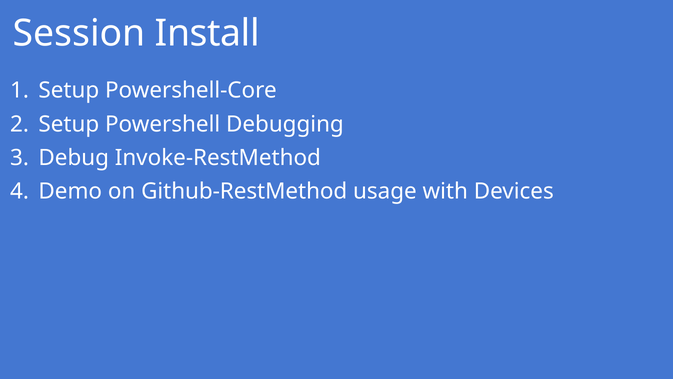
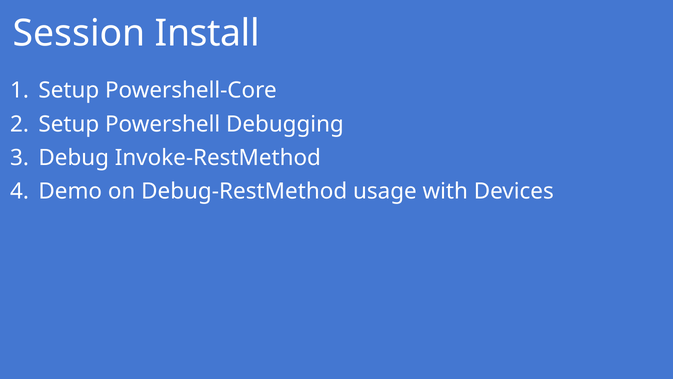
Github-RestMethod: Github-RestMethod -> Debug-RestMethod
